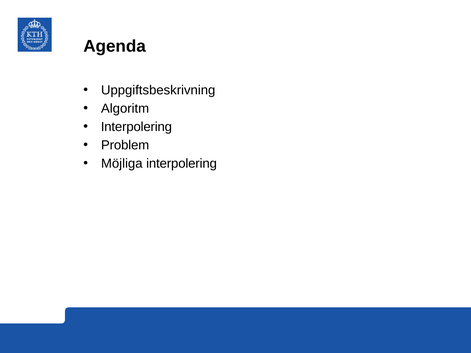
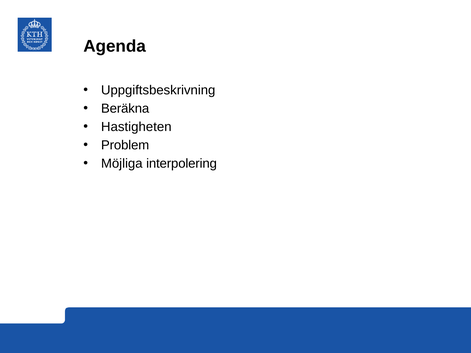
Algoritm: Algoritm -> Beräkna
Interpolering at (136, 127): Interpolering -> Hastigheten
